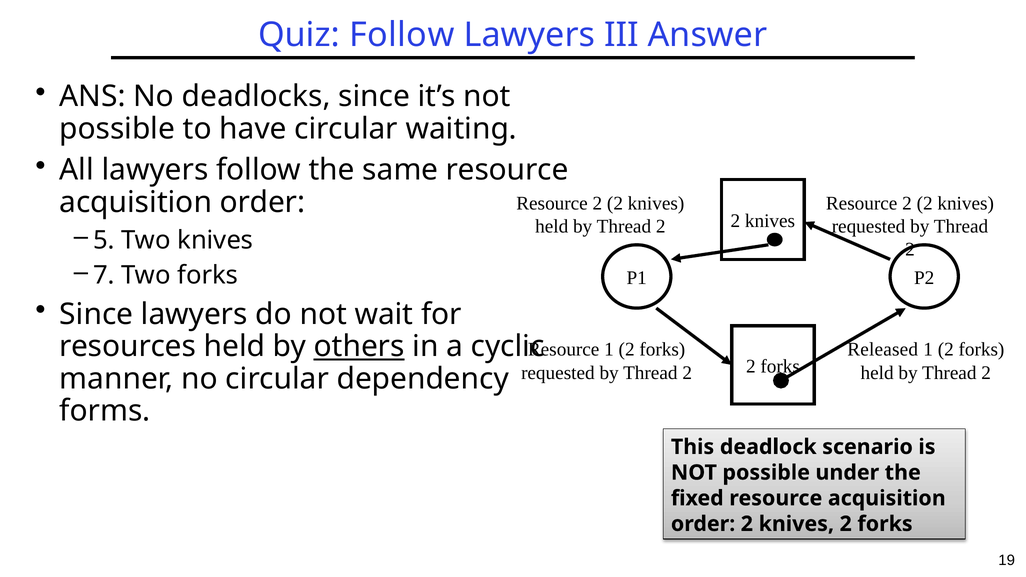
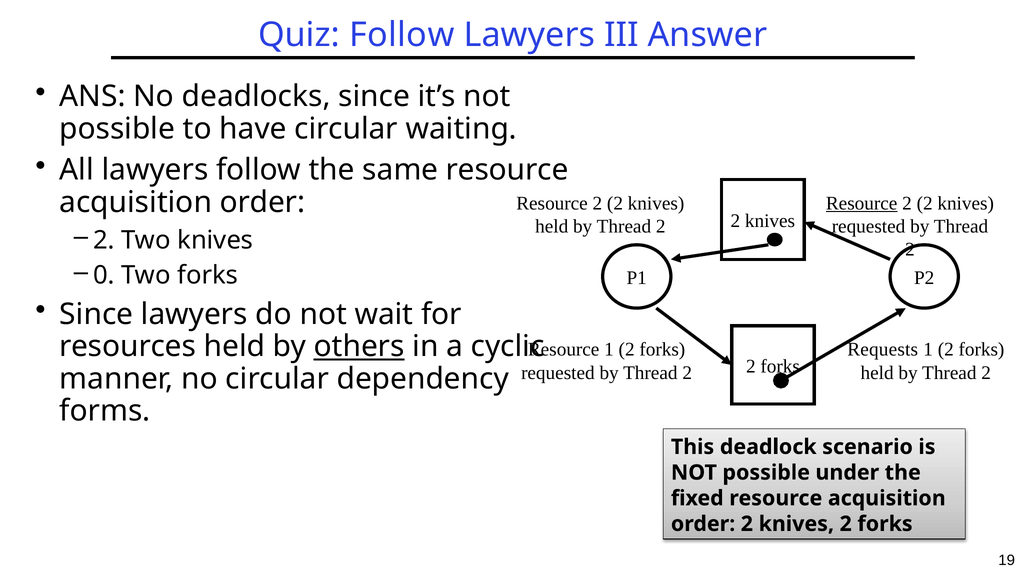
Resource at (862, 203) underline: none -> present
5 at (104, 240): 5 -> 2
7: 7 -> 0
Released: Released -> Requests
